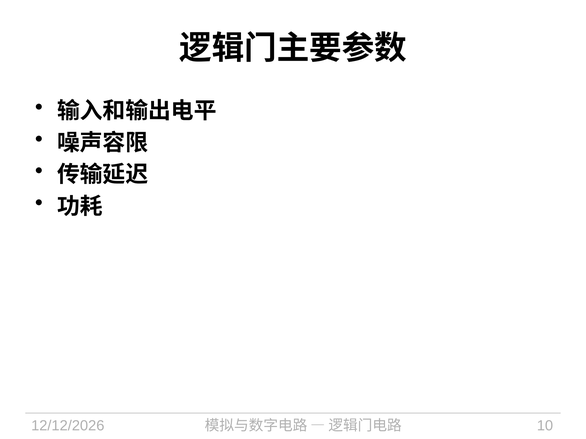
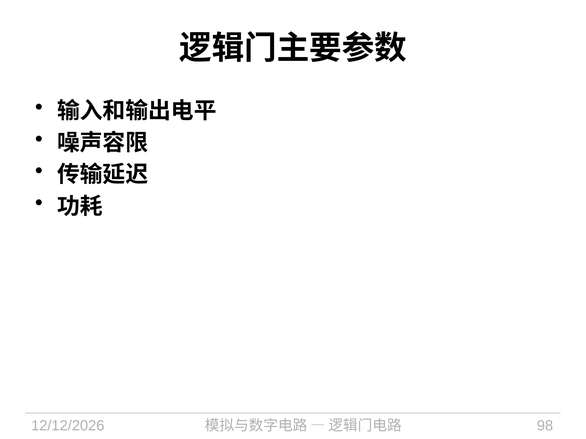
10: 10 -> 98
